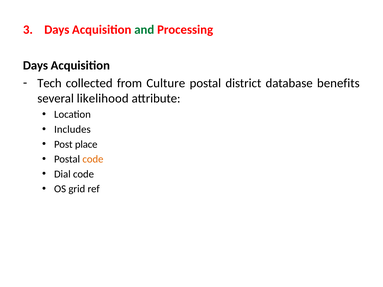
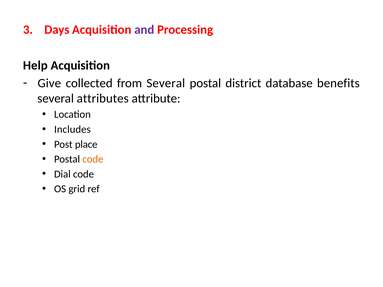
and colour: green -> purple
Days at (35, 65): Days -> Help
Tech: Tech -> Give
from Culture: Culture -> Several
likelihood: likelihood -> attributes
